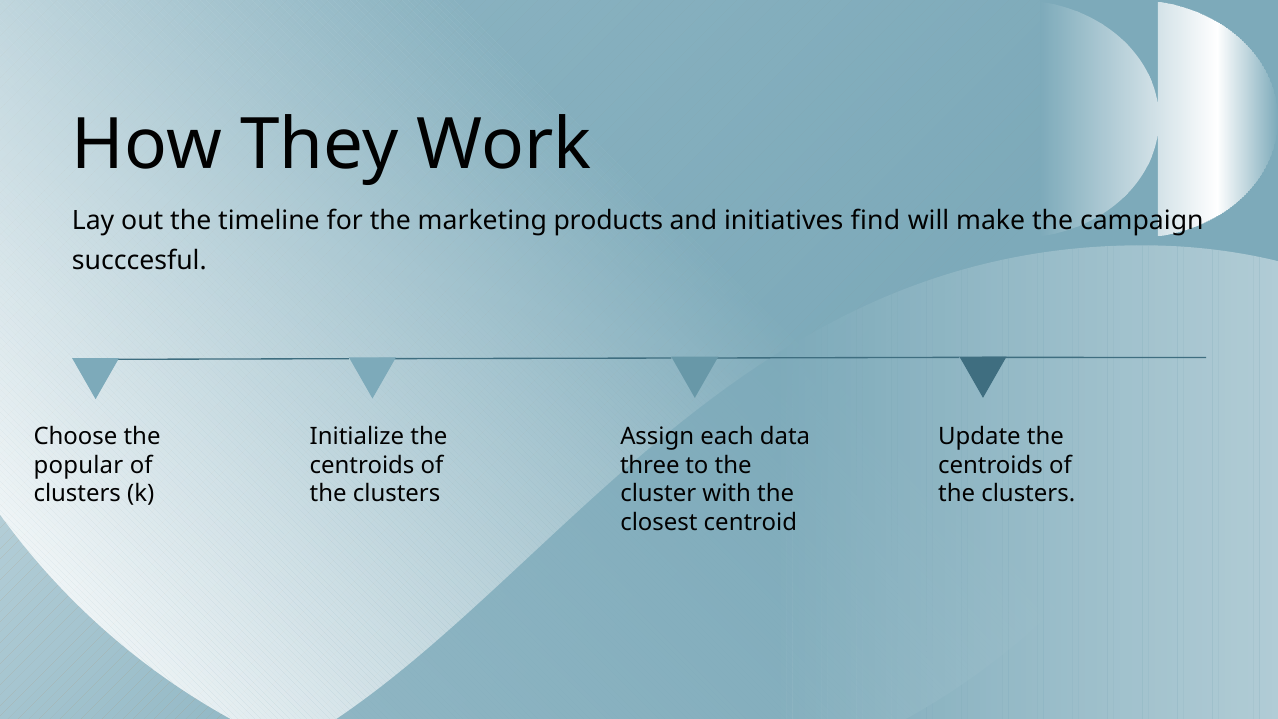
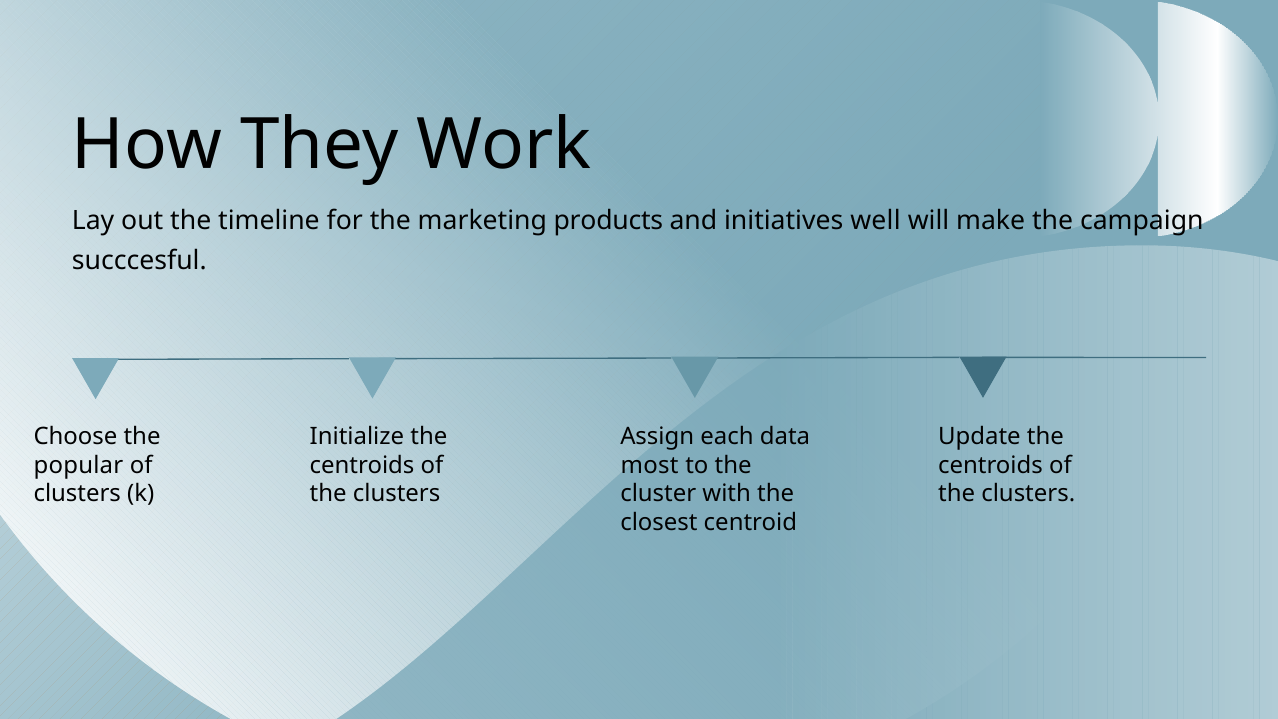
find: find -> well
three: three -> most
